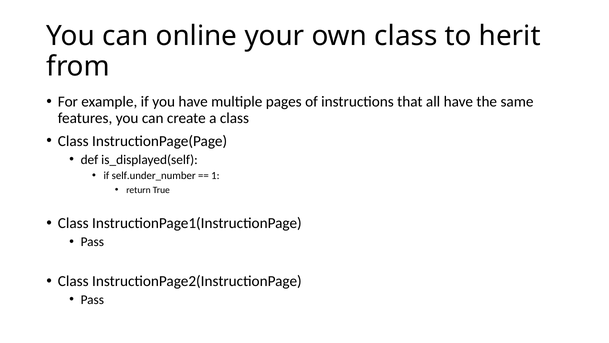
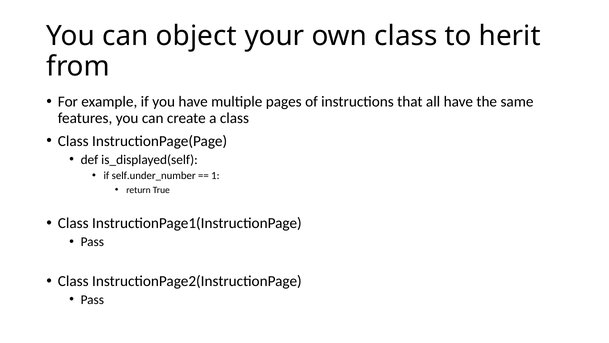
online: online -> object
